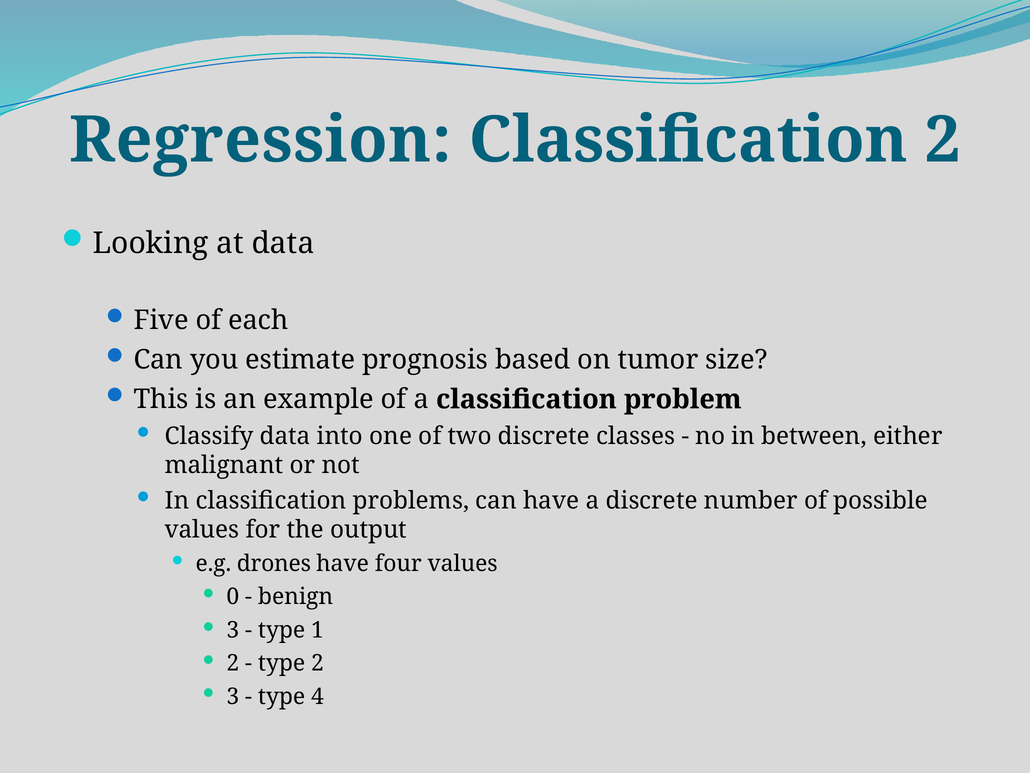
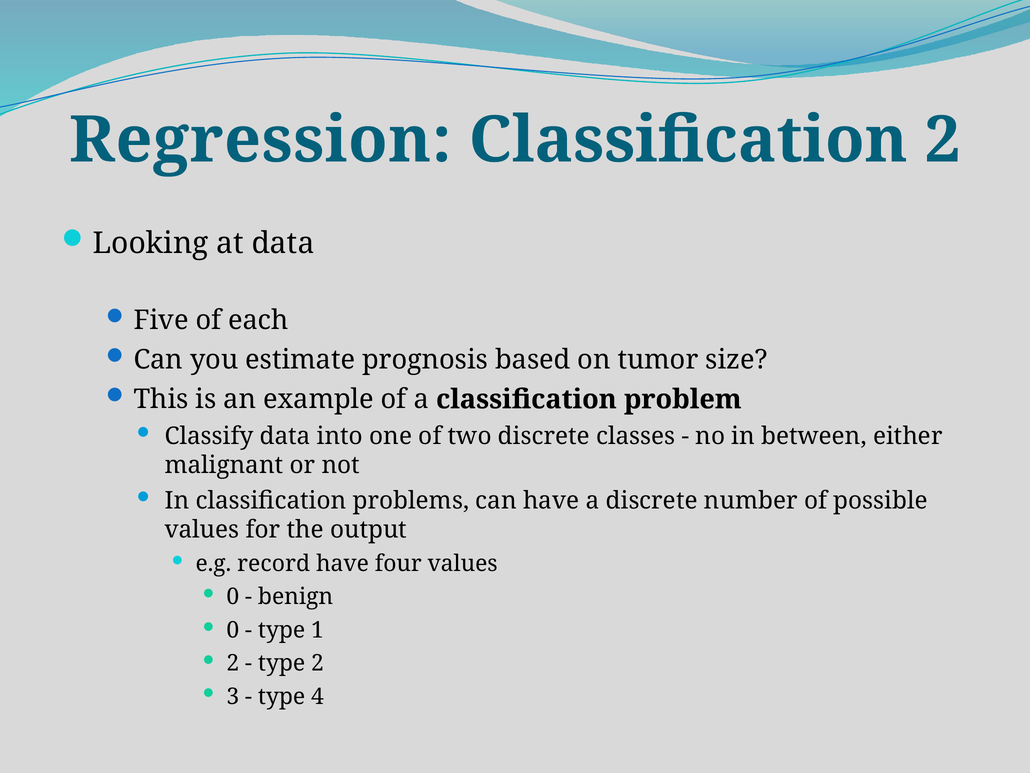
drones: drones -> record
3 at (233, 630): 3 -> 0
